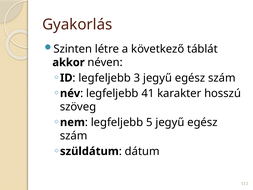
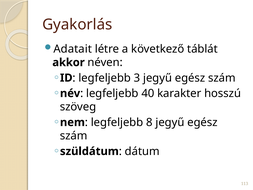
Szinten: Szinten -> Adatait
41: 41 -> 40
5: 5 -> 8
